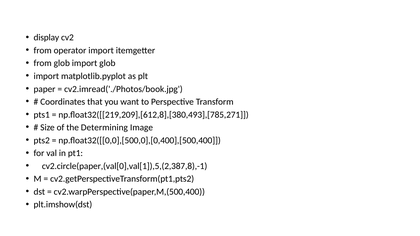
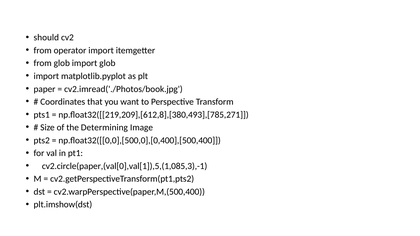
display: display -> should
cv2.circle(paper,(val[0],val[1]),5,(2,387,8),-1: cv2.circle(paper,(val[0],val[1]),5,(2,387,8),-1 -> cv2.circle(paper,(val[0],val[1]),5,(1,085,3),-1
